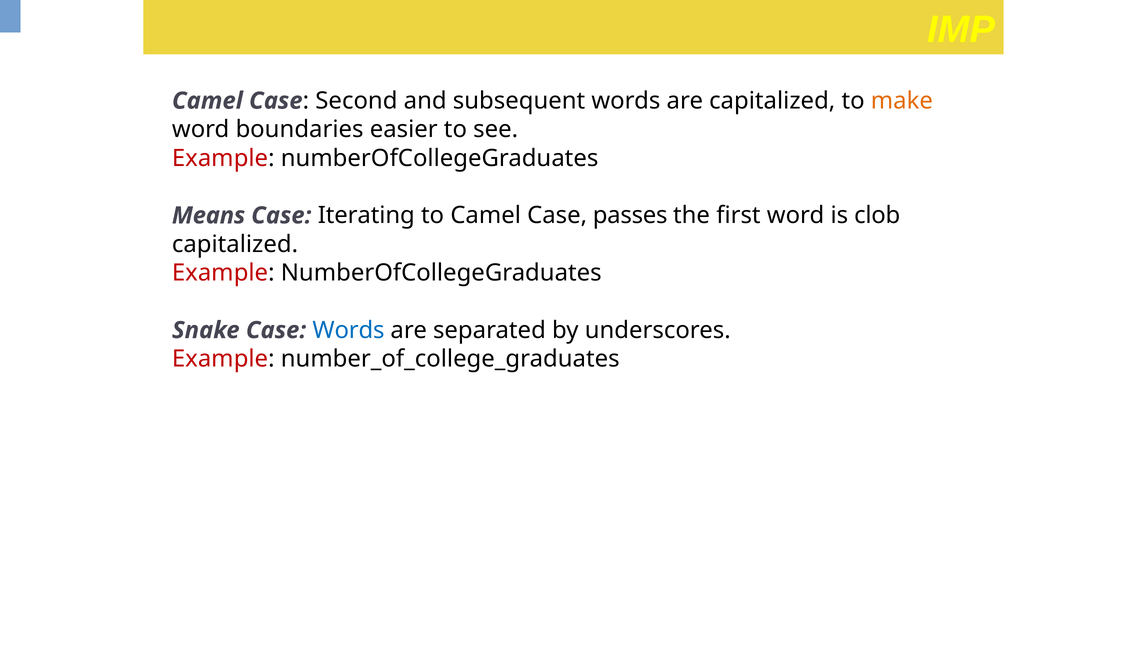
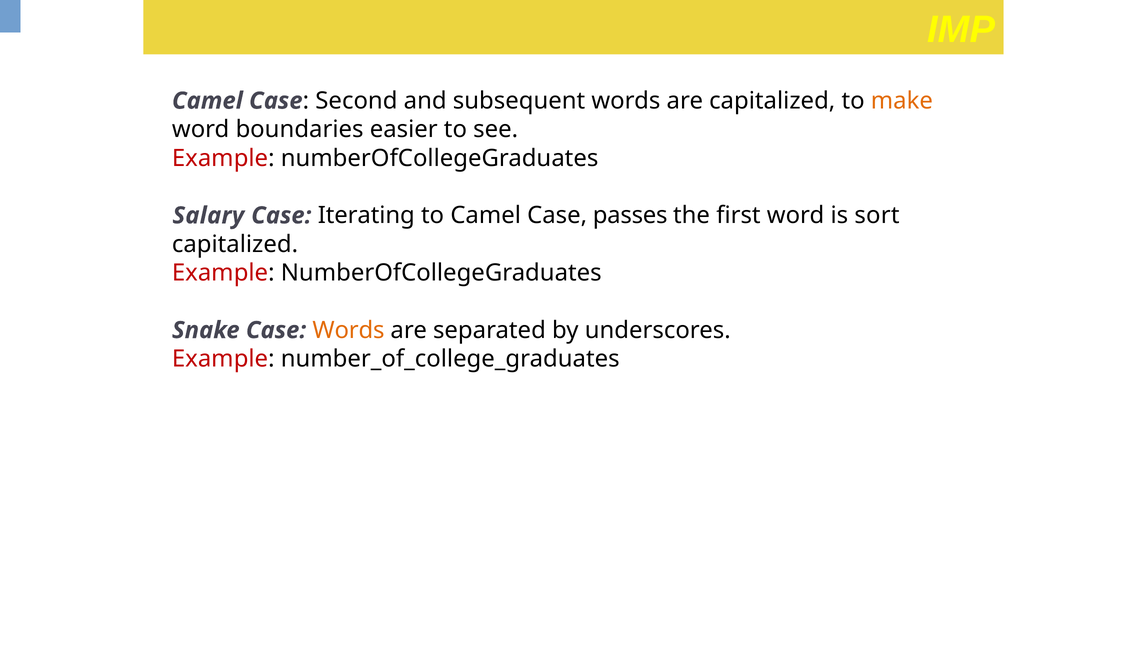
Means: Means -> Salary
clob: clob -> sort
Words at (348, 330) colour: blue -> orange
